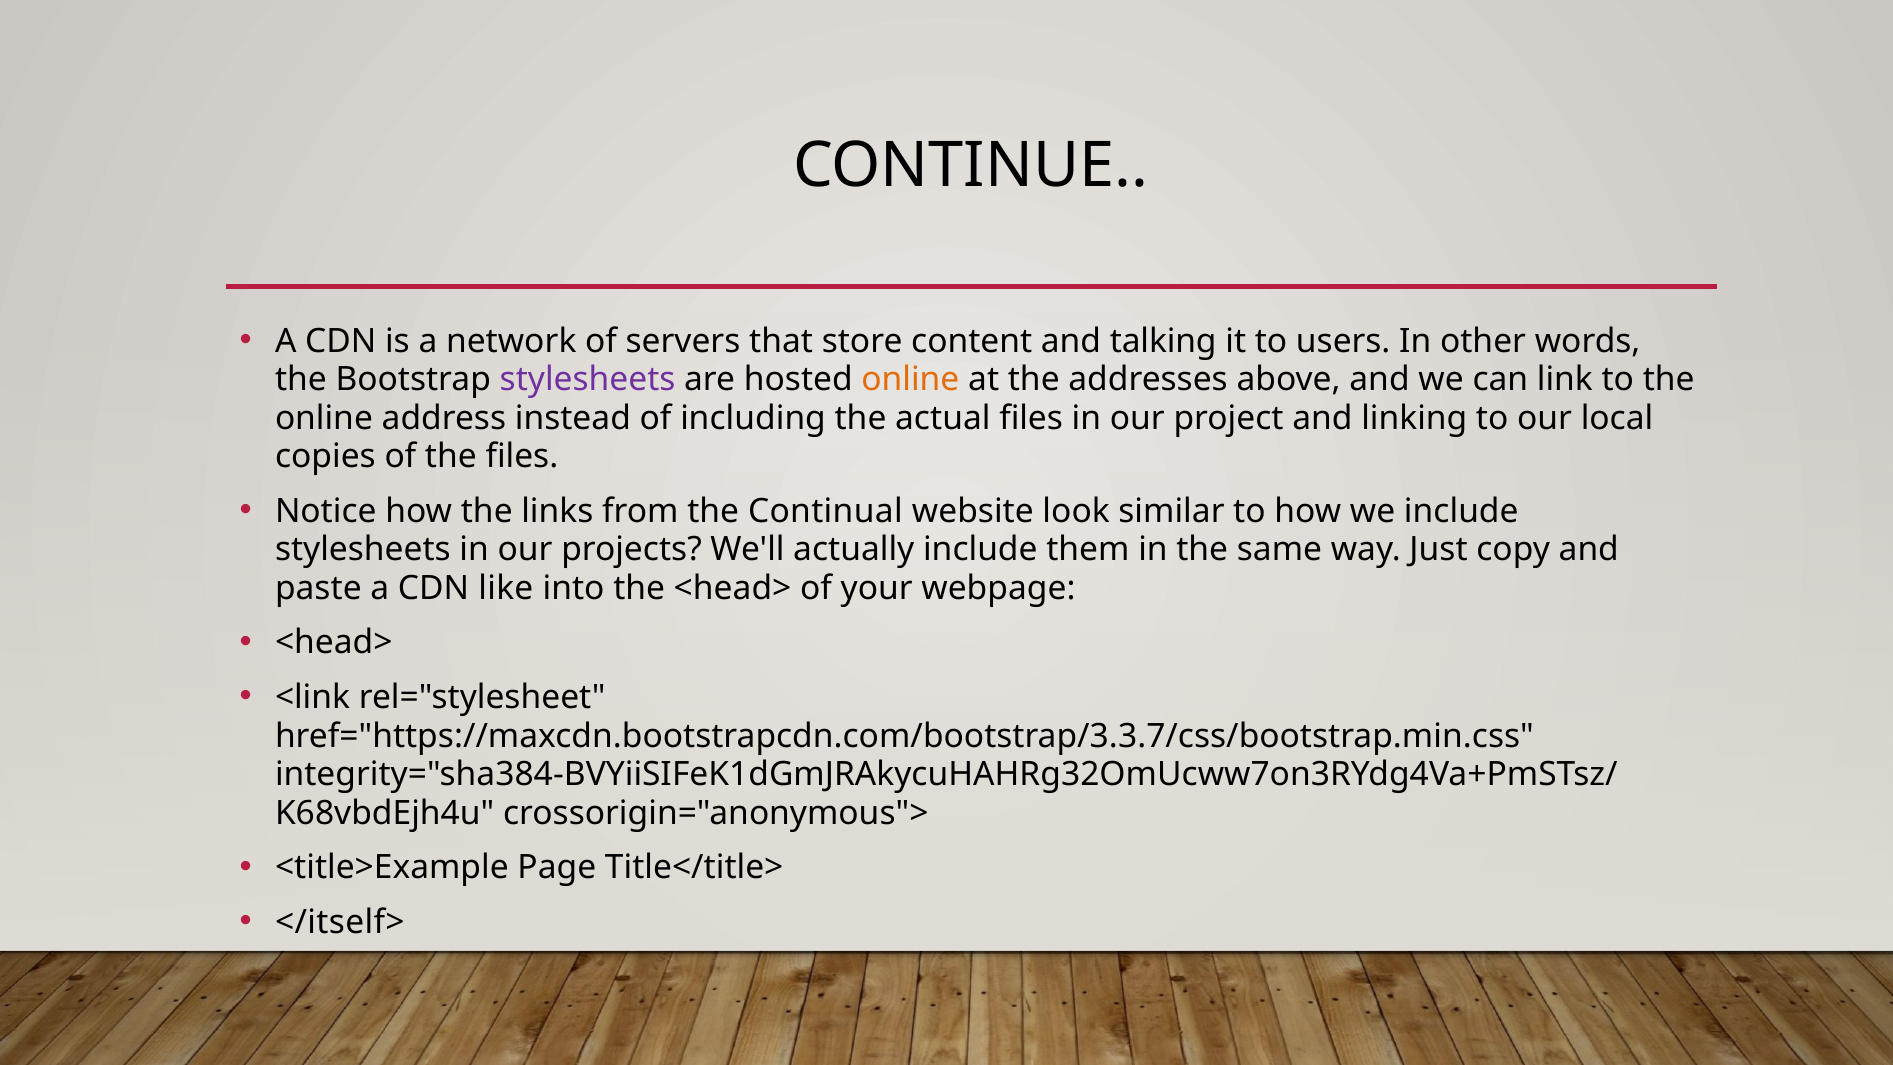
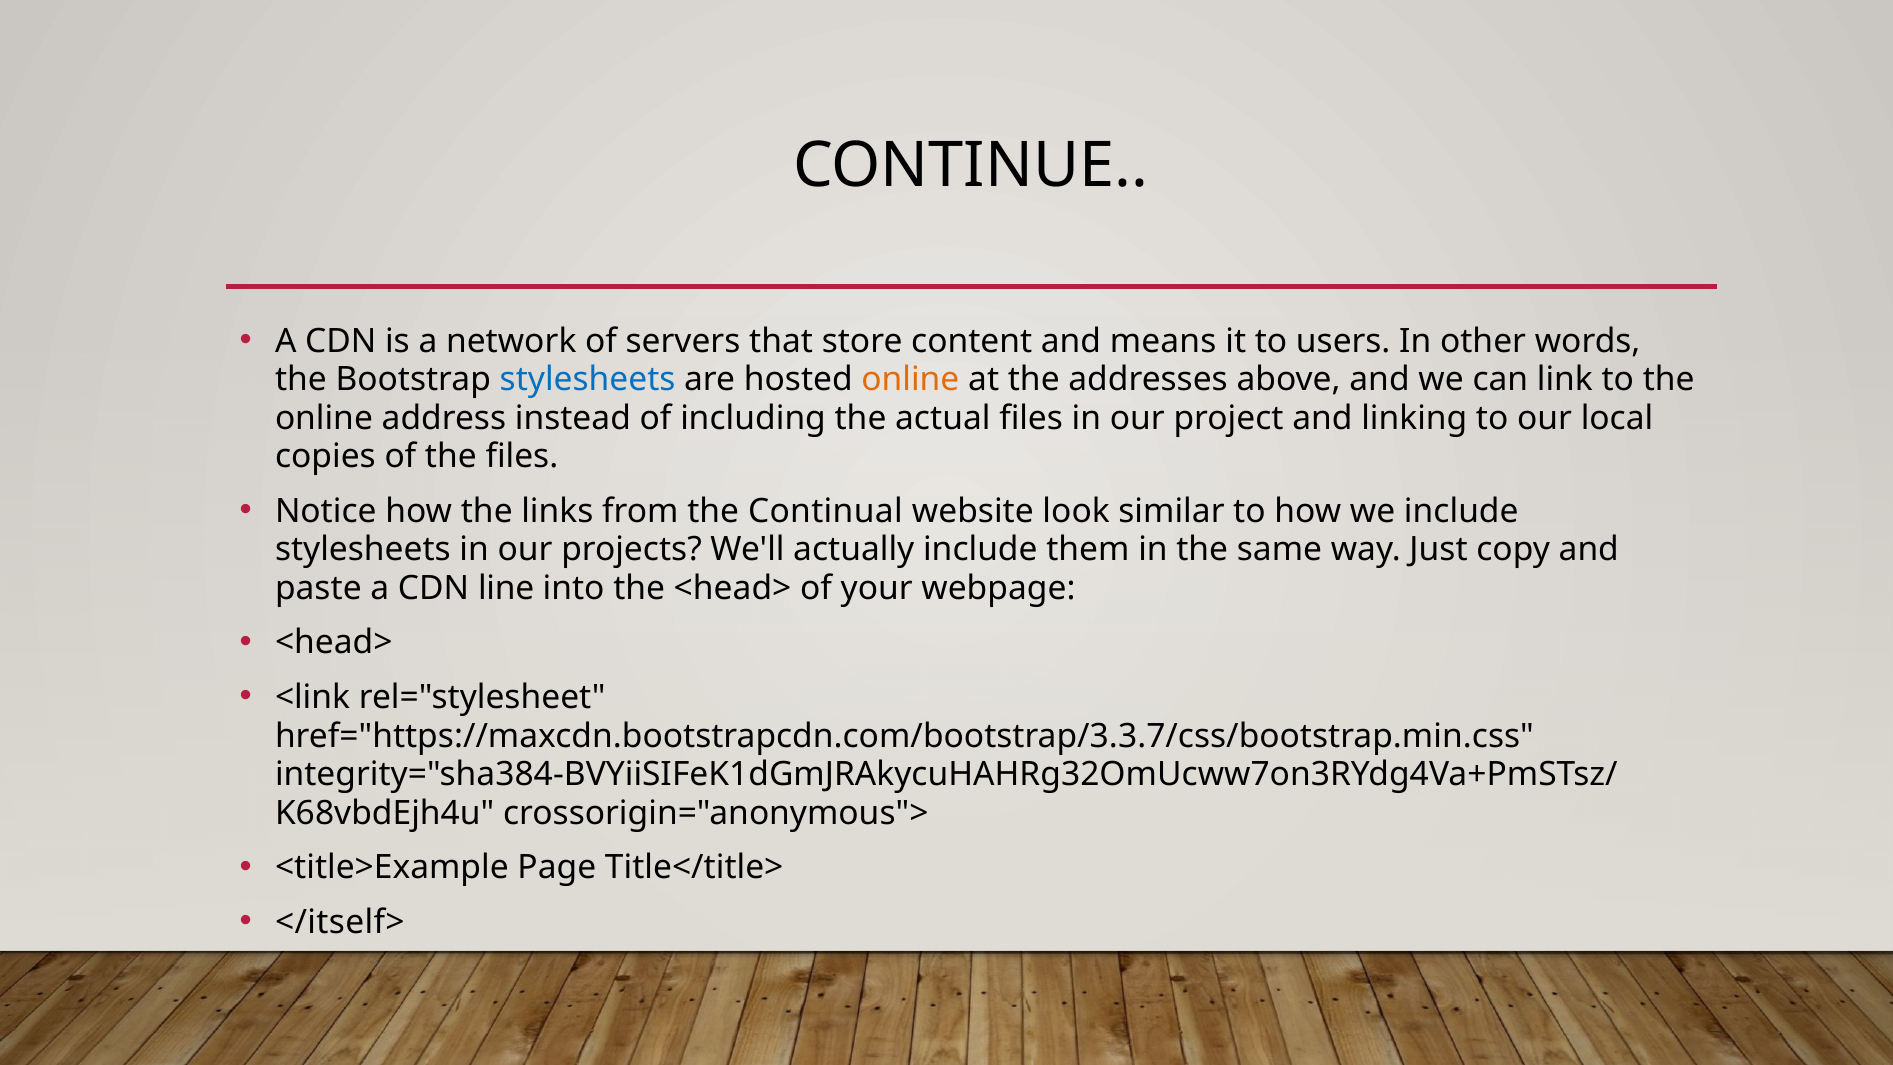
talking: talking -> means
stylesheets at (588, 380) colour: purple -> blue
like: like -> line
